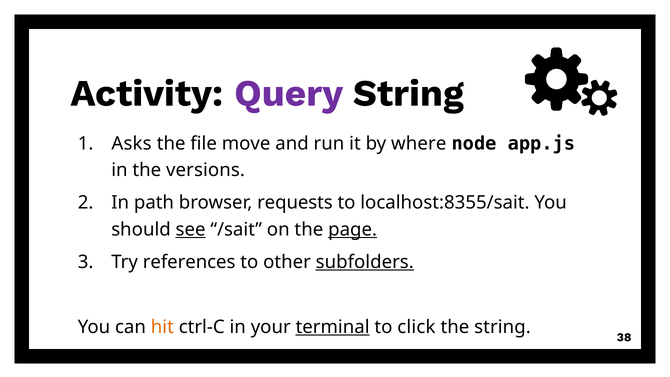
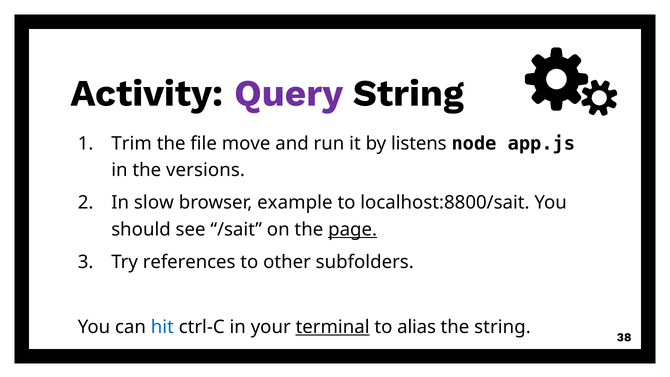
Asks: Asks -> Trim
where: where -> listens
path: path -> slow
requests: requests -> example
localhost:8355/sait: localhost:8355/sait -> localhost:8800/sait
see underline: present -> none
subfolders underline: present -> none
hit colour: orange -> blue
click: click -> alias
